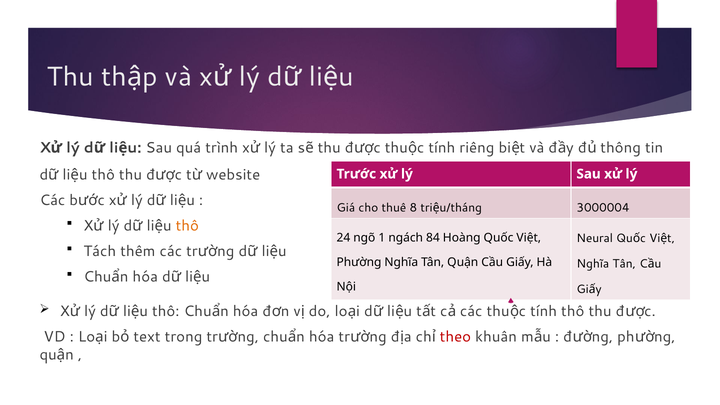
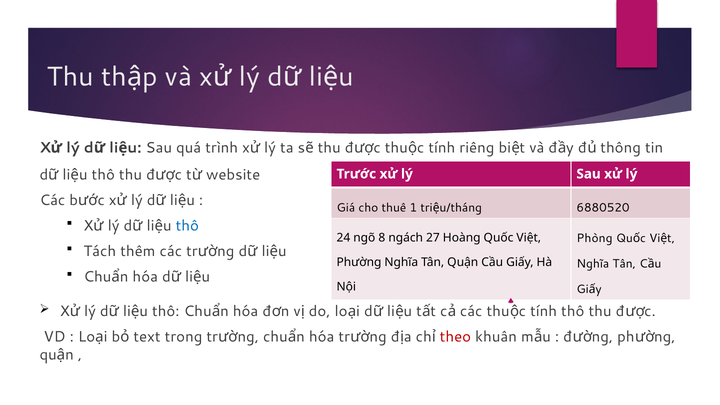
8: 8 -> 1
3000004: 3000004 -> 6880520
thô at (187, 226) colour: orange -> blue
Neural: Neural -> Phòng
1: 1 -> 8
84: 84 -> 27
